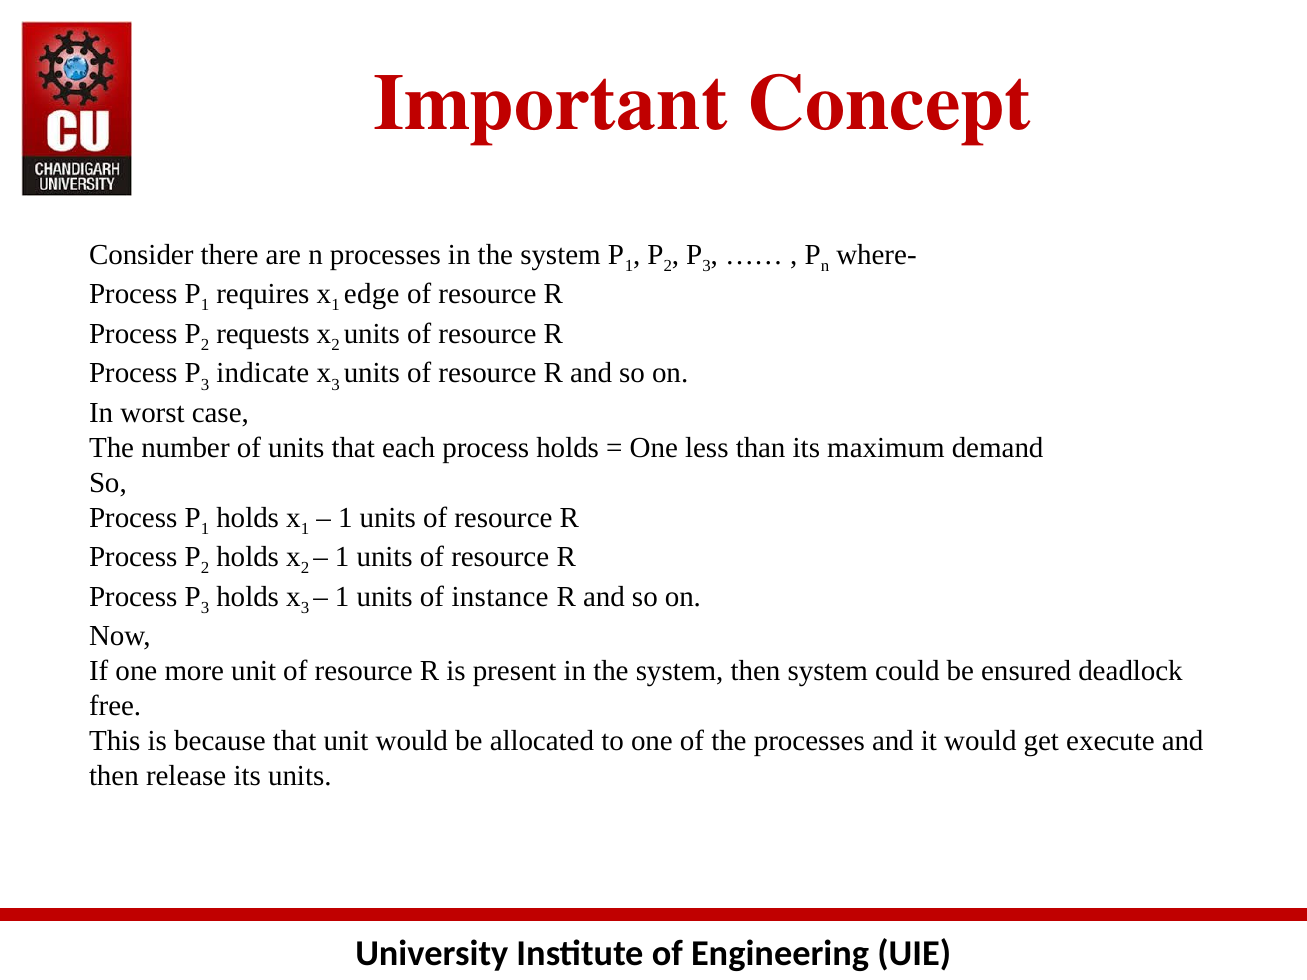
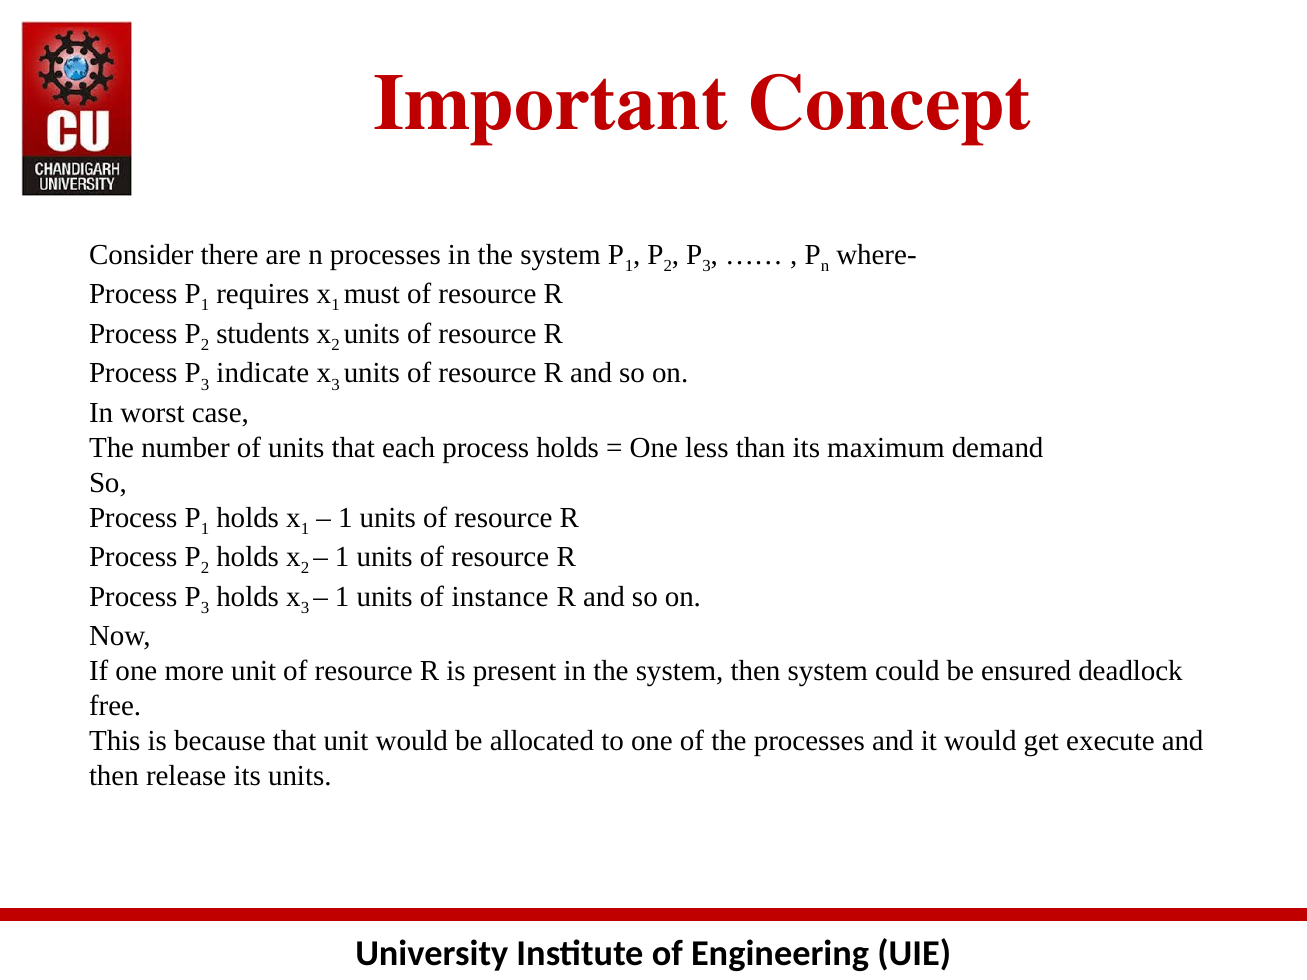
edge: edge -> must
requests: requests -> students
